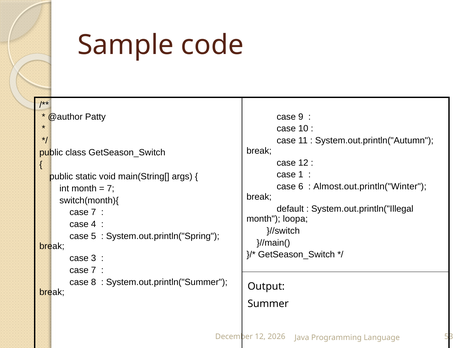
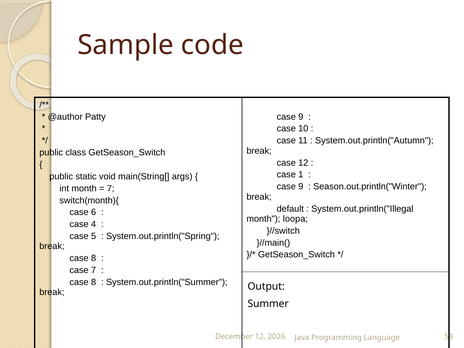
6 at (301, 187): 6 -> 9
Almost.out.println("Winter: Almost.out.println("Winter -> Season.out.println("Winter
7 at (94, 212): 7 -> 6
3 at (94, 258): 3 -> 8
